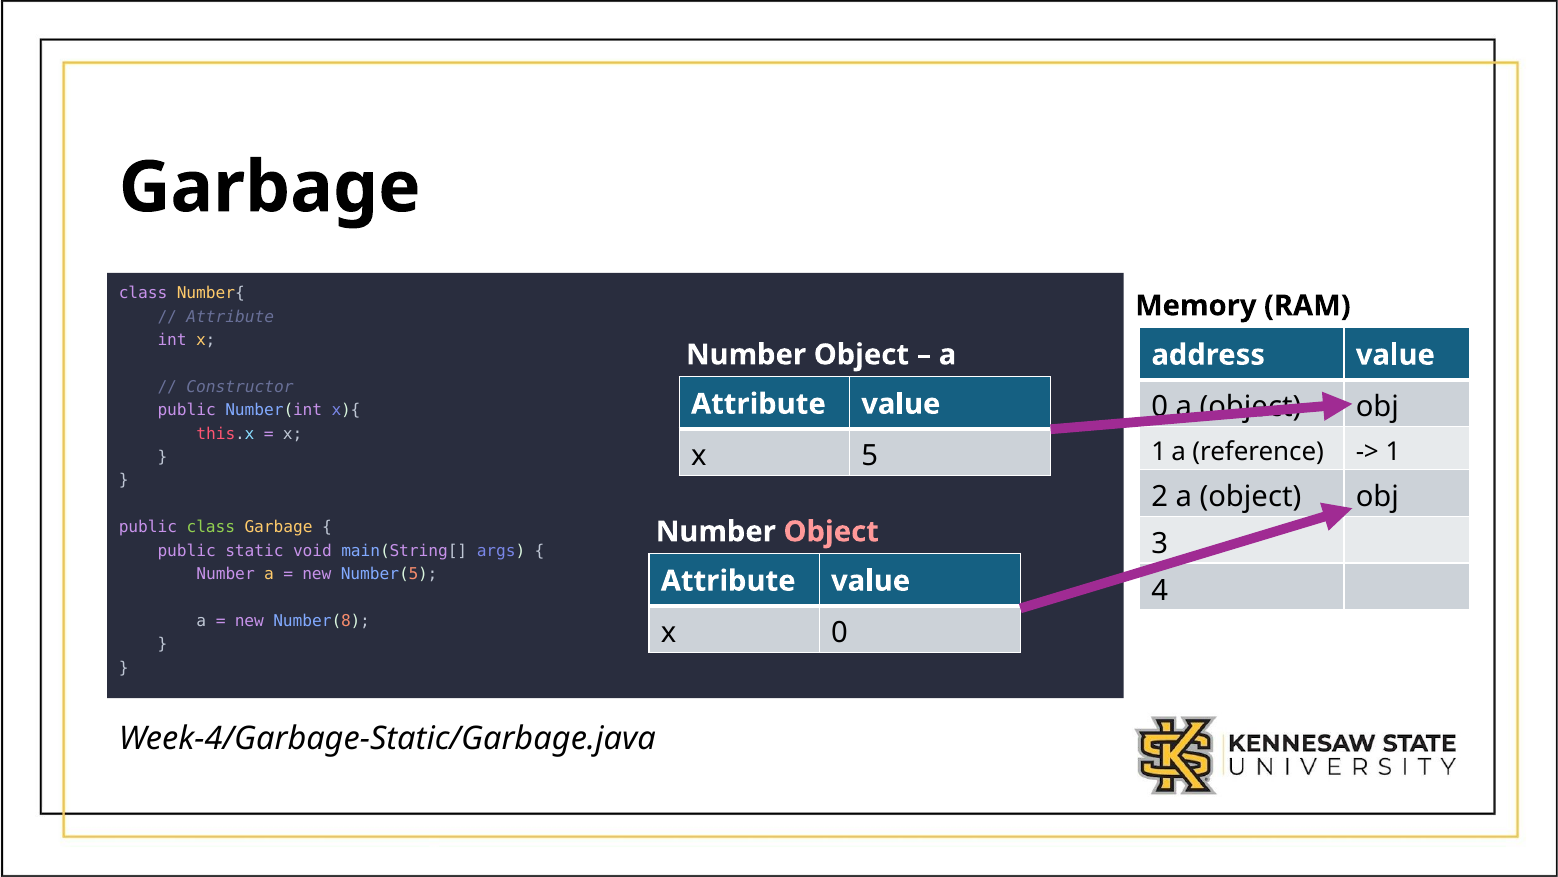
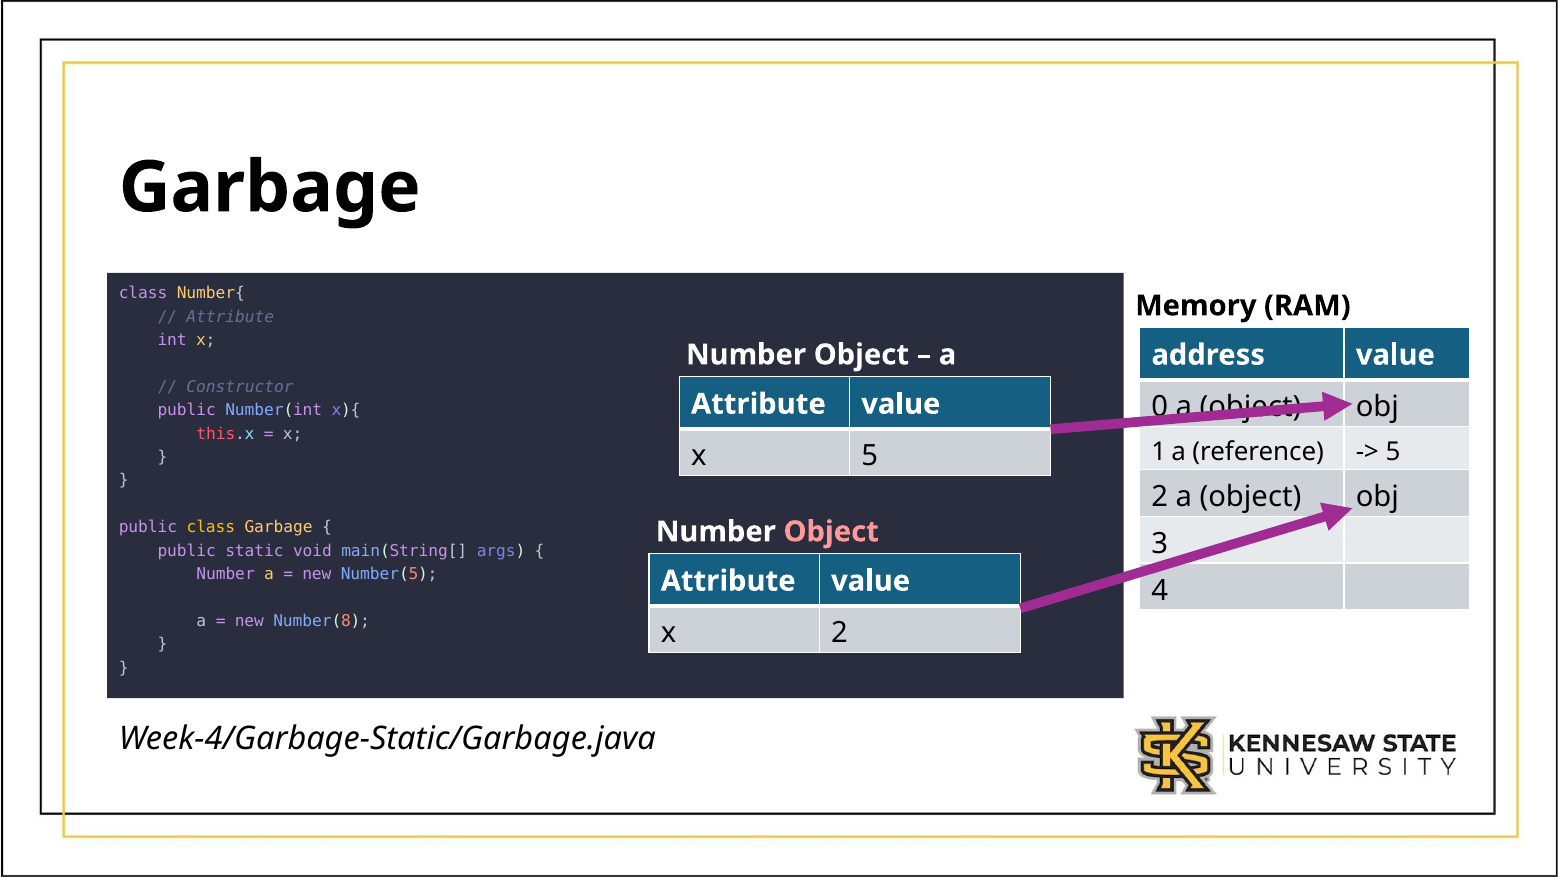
1 at (1393, 451): 1 -> 5
class at (211, 527) colour: light green -> yellow
x 0: 0 -> 2
